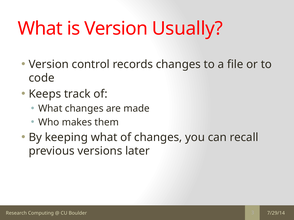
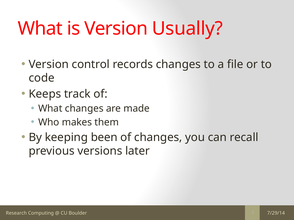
keeping what: what -> been
